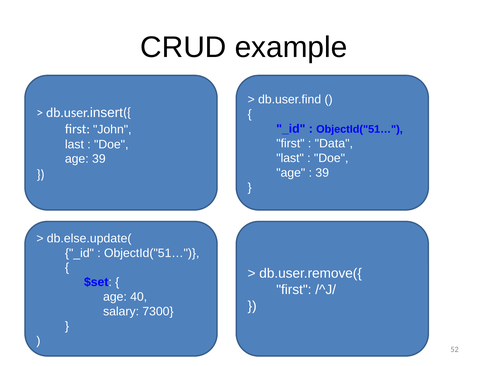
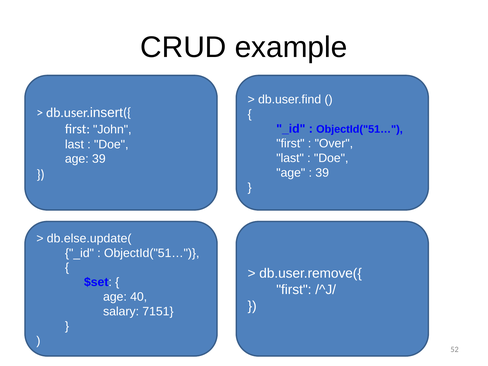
Data: Data -> Over
7300: 7300 -> 7151
